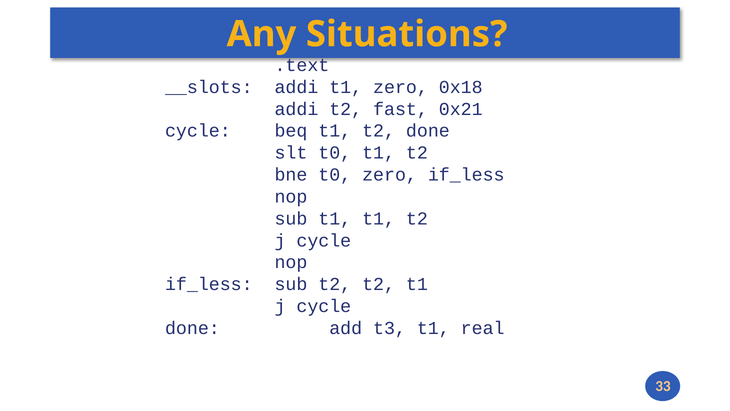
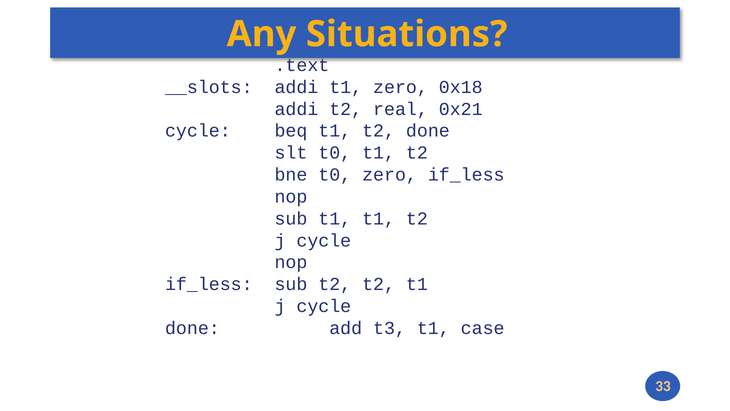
fast: fast -> real
real: real -> case
